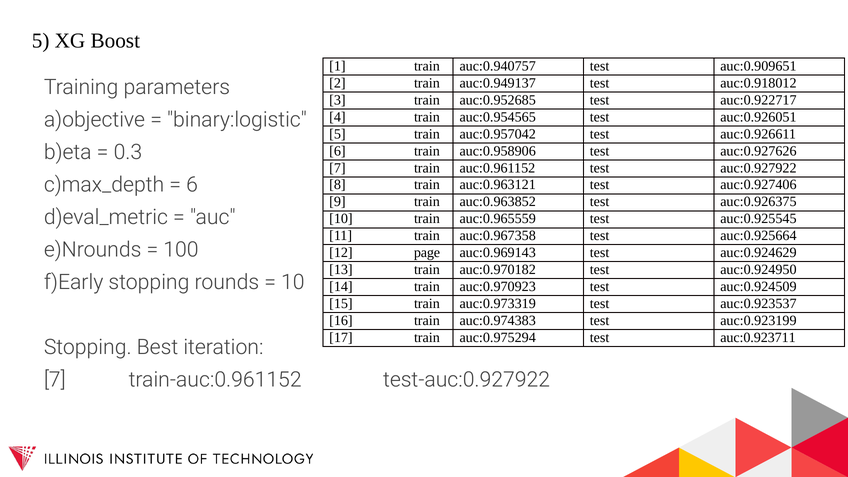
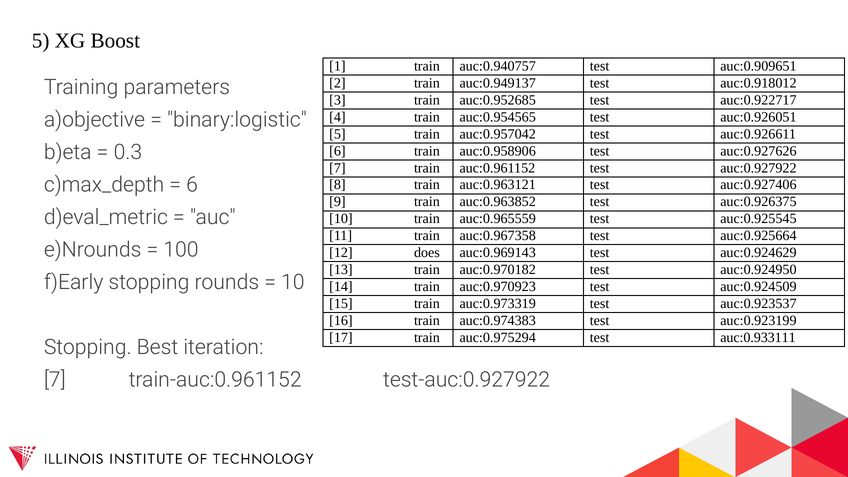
page: page -> does
auc:0.923711: auc:0.923711 -> auc:0.933111
